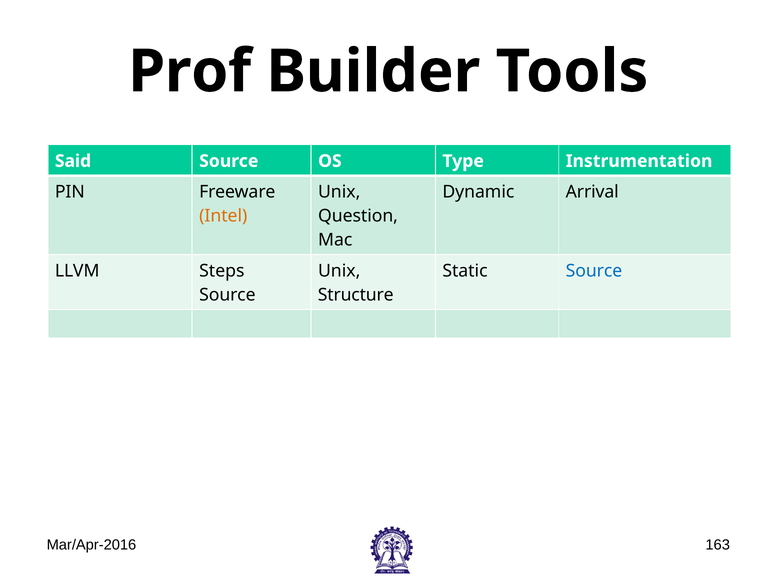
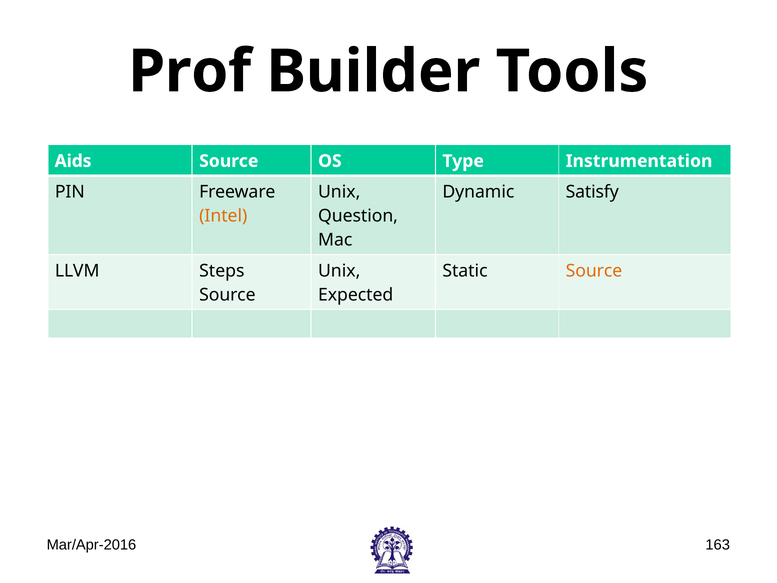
Said: Said -> Aids
Arrival: Arrival -> Satisfy
Source at (594, 271) colour: blue -> orange
Structure: Structure -> Expected
